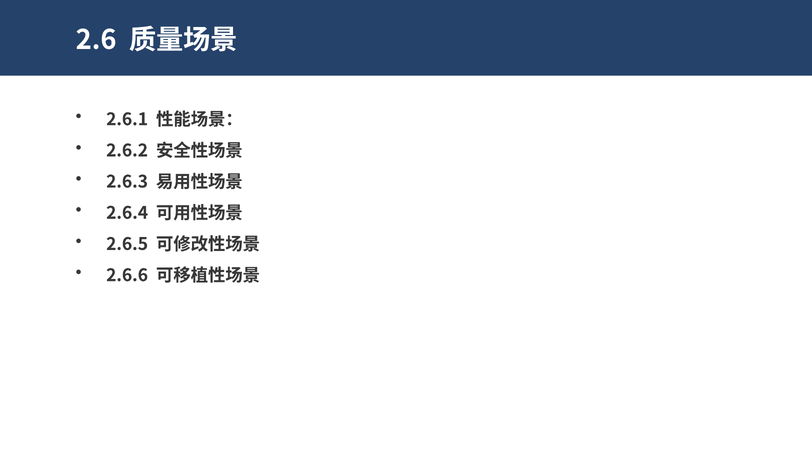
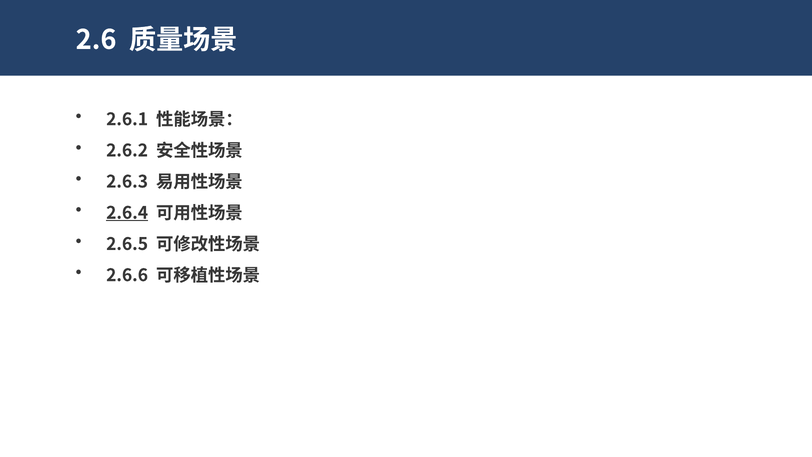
2.6.4 underline: none -> present
